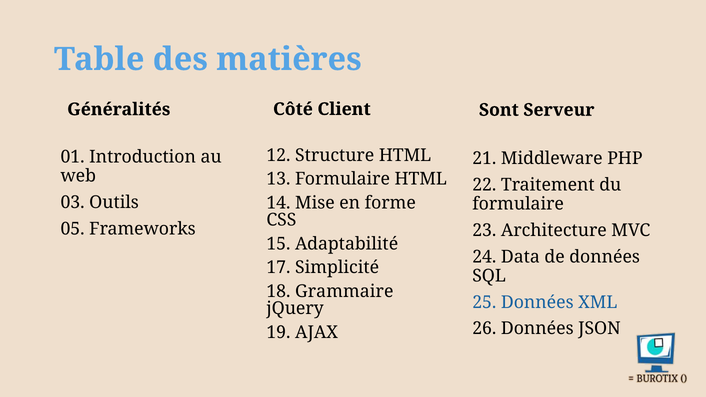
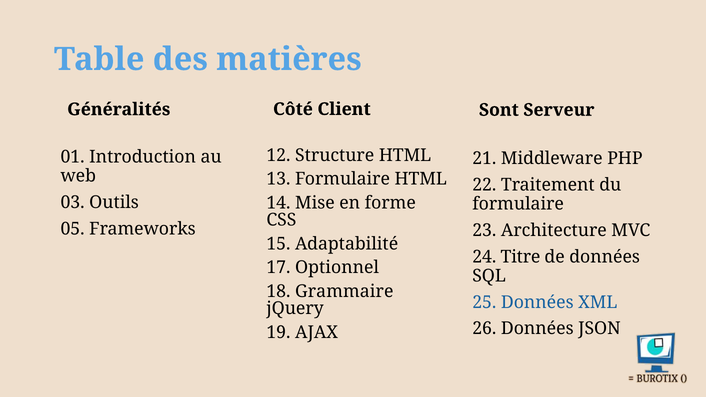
Data: Data -> Titre
Simplicité: Simplicité -> Optionnel
